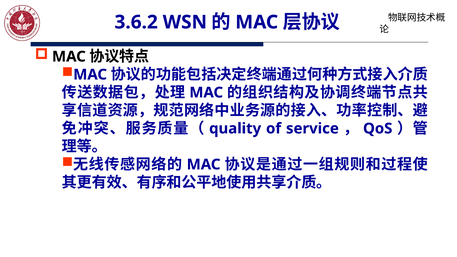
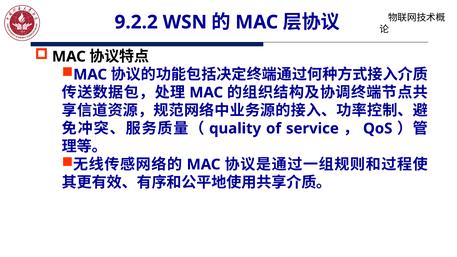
3.6.2: 3.6.2 -> 9.2.2
